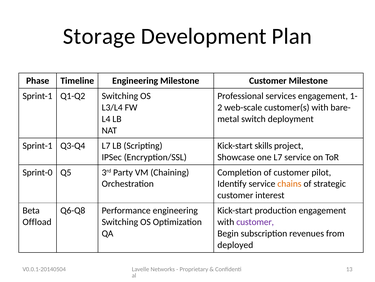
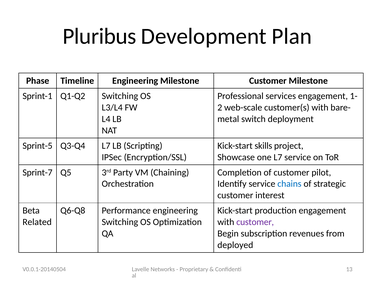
Storage: Storage -> Pluribus
Sprint-1 at (37, 145): Sprint-1 -> Sprint-5
Sprint-0: Sprint-0 -> Sprint-7
chains colour: orange -> blue
Offload: Offload -> Related
